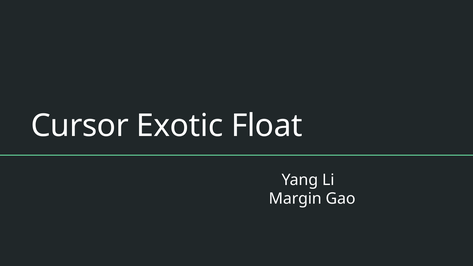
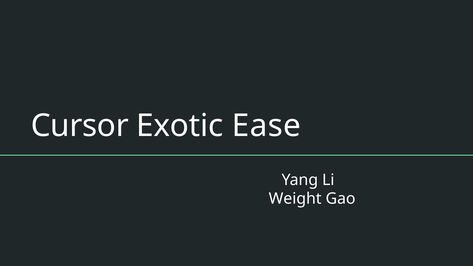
Float: Float -> Ease
Margin: Margin -> Weight
